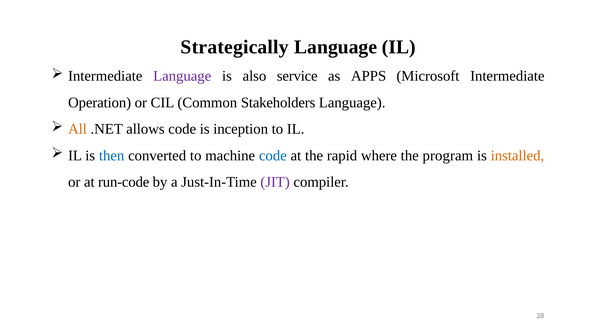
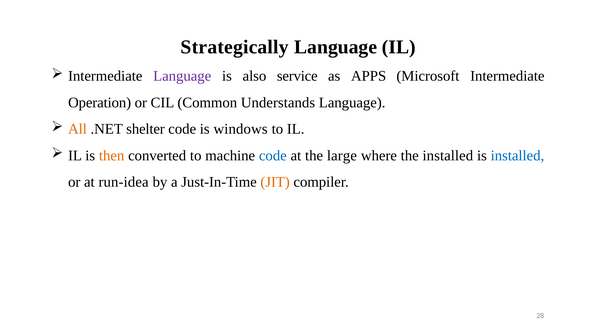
Stakeholders: Stakeholders -> Understands
allows: allows -> shelter
inception: inception -> windows
then colour: blue -> orange
rapid: rapid -> large
the program: program -> installed
installed at (517, 156) colour: orange -> blue
run-code: run-code -> run-idea
JIT colour: purple -> orange
